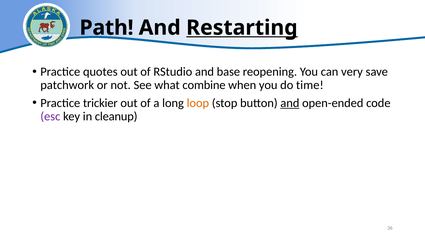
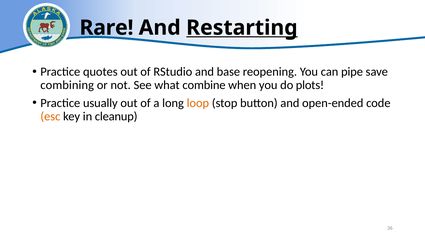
Path: Path -> Rare
very: very -> pipe
patchwork: patchwork -> combining
time: time -> plots
trickier: trickier -> usually
and at (290, 103) underline: present -> none
esc colour: purple -> orange
